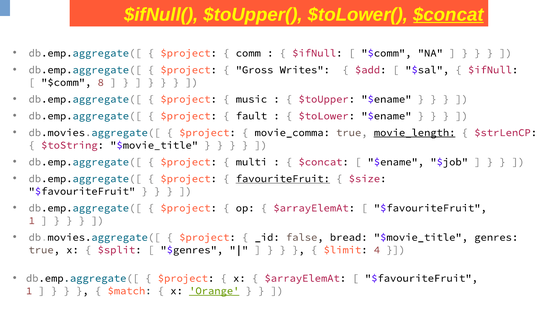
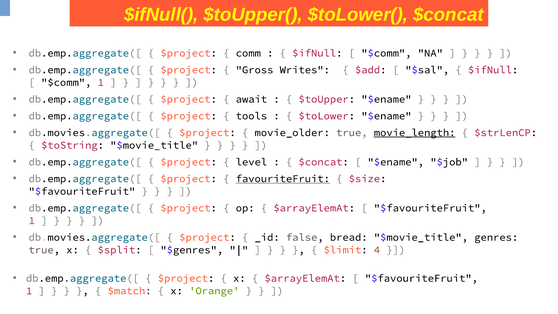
$concat at (448, 15) underline: present -> none
$comm 8: 8 -> 1
music: music -> await
fault: fault -> tools
movie_comma: movie_comma -> movie_older
multi: multi -> level
Orange underline: present -> none
